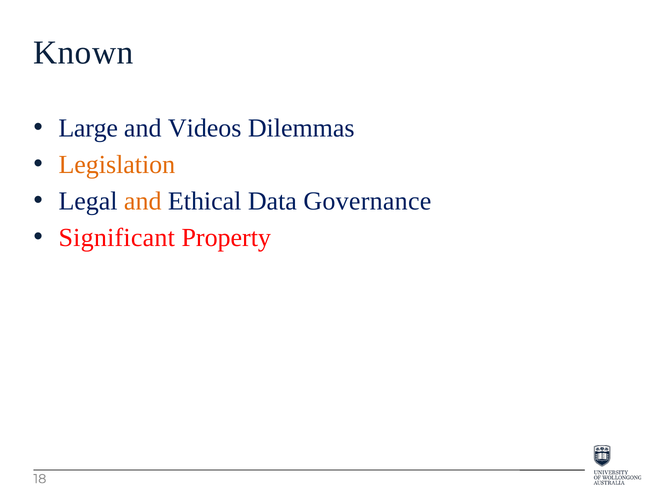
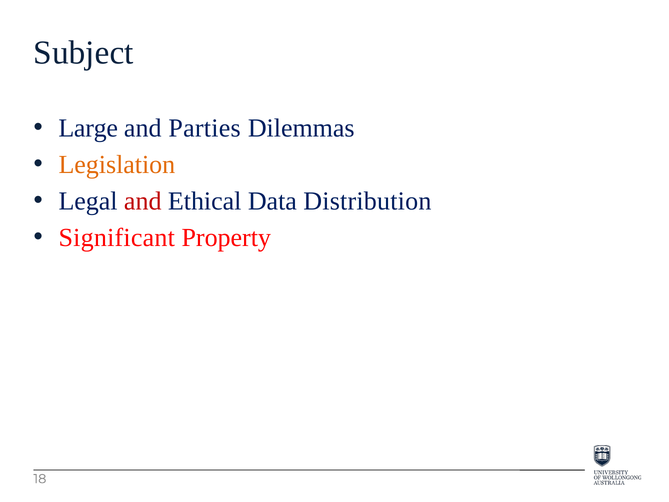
Known: Known -> Subject
Videos: Videos -> Parties
and at (143, 201) colour: orange -> red
Governance: Governance -> Distribution
